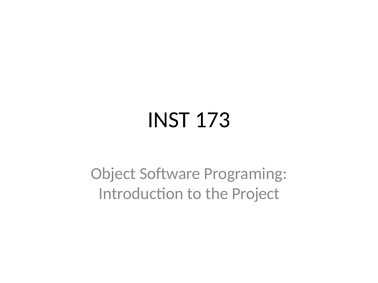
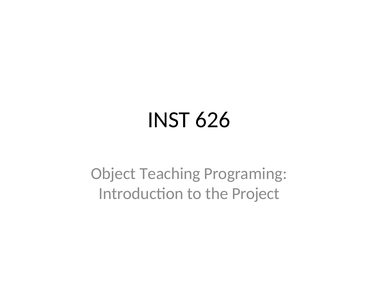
173: 173 -> 626
Software: Software -> Teaching
